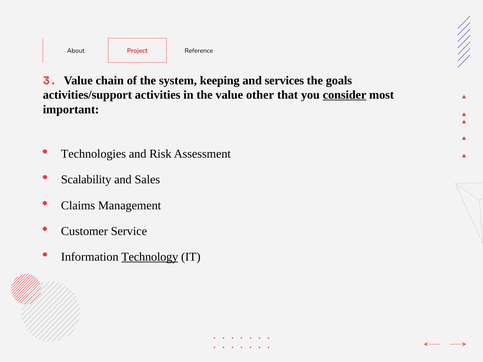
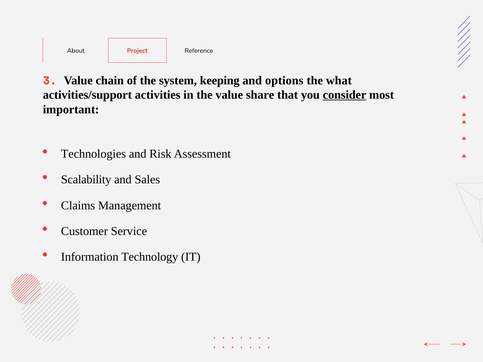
services: services -> options
goals: goals -> what
other: other -> share
Technology underline: present -> none
